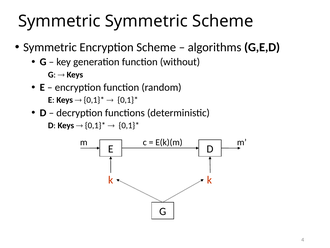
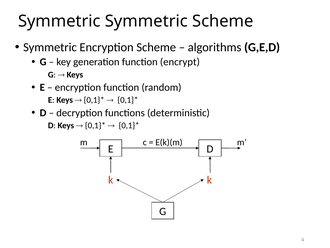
without: without -> encrypt
